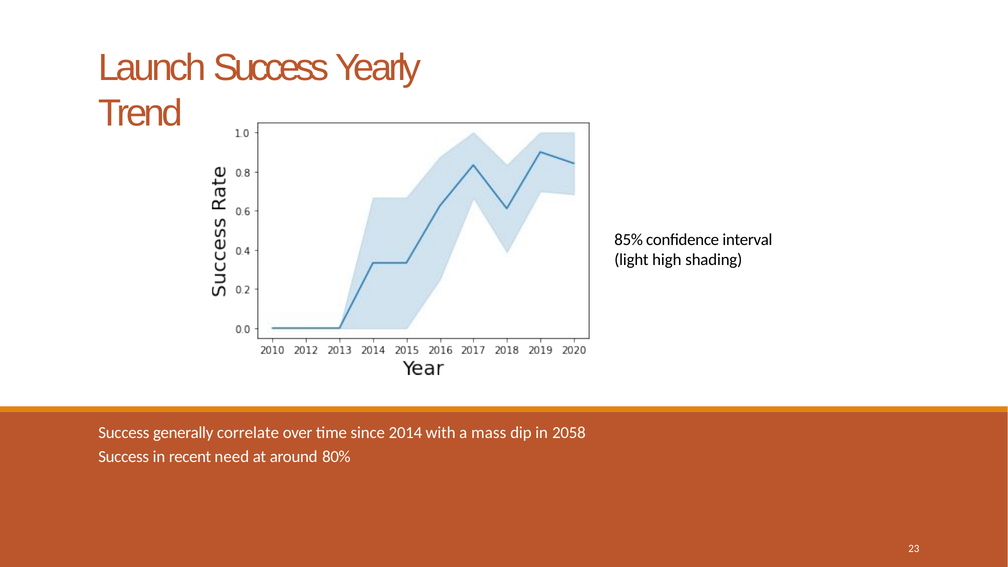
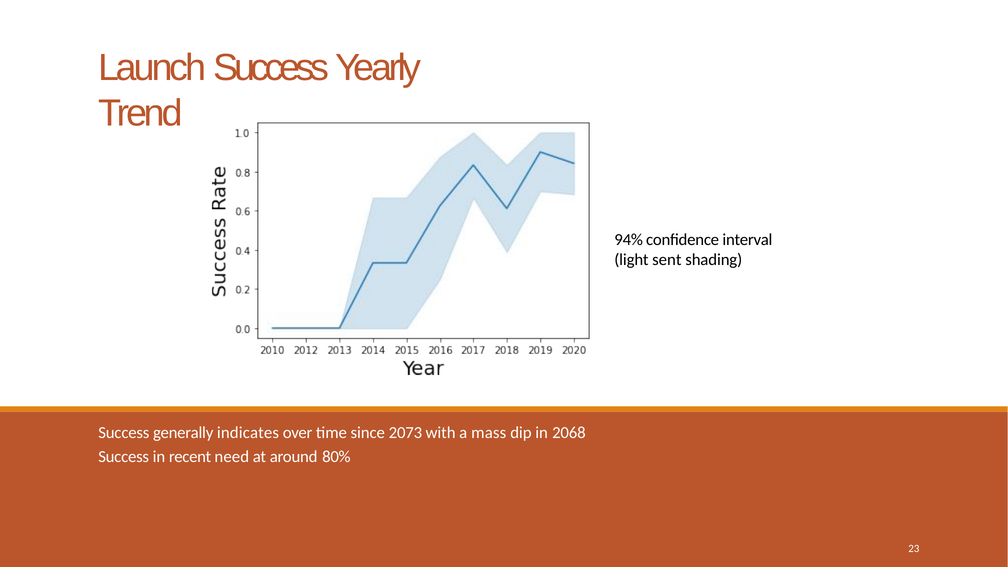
85%: 85% -> 94%
high: high -> sent
correlate: correlate -> indicates
2014: 2014 -> 2073
2058: 2058 -> 2068
